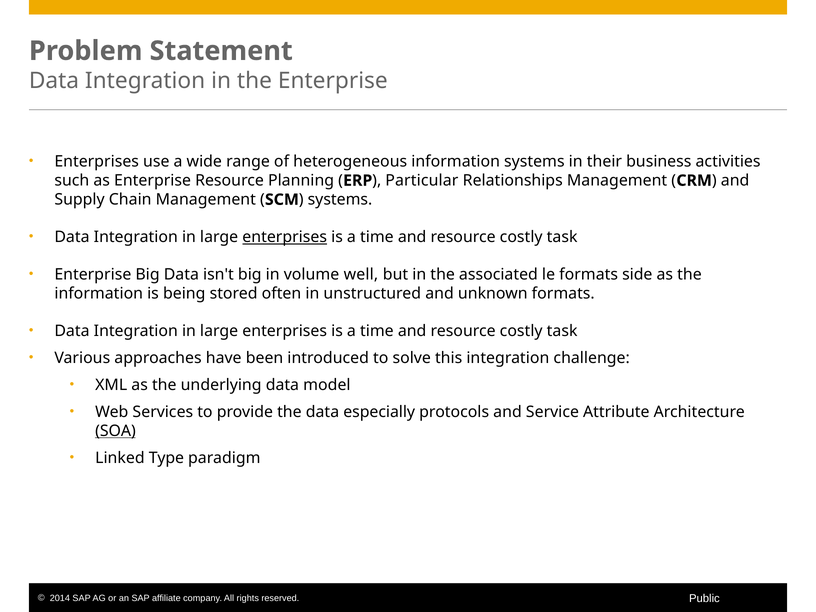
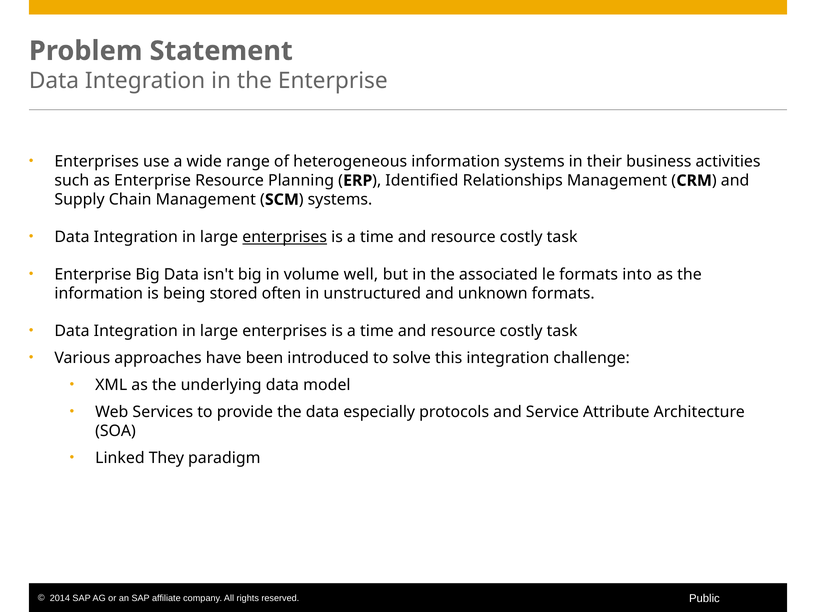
Particular: Particular -> Identified
side: side -> into
SOA underline: present -> none
Type: Type -> They
